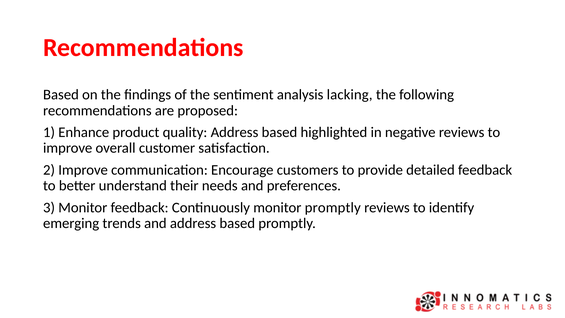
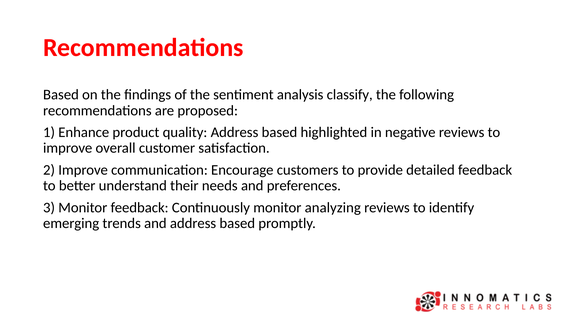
lacking: lacking -> classify
monitor promptly: promptly -> analyzing
